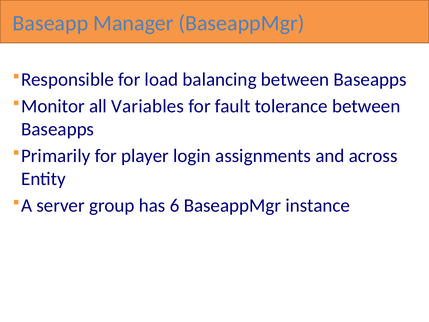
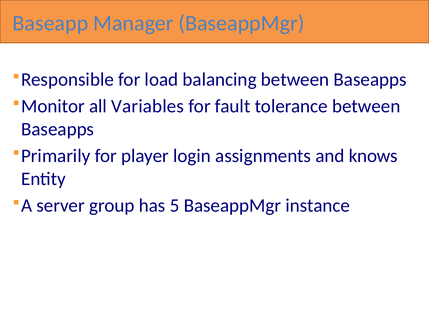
across: across -> knows
6: 6 -> 5
